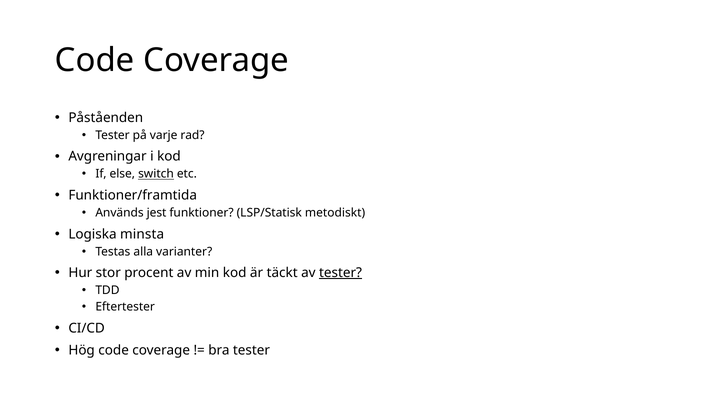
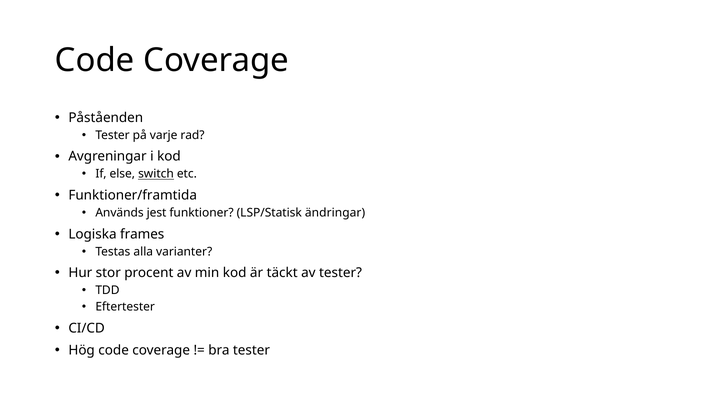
metodiskt: metodiskt -> ändringar
minsta: minsta -> frames
tester at (341, 273) underline: present -> none
